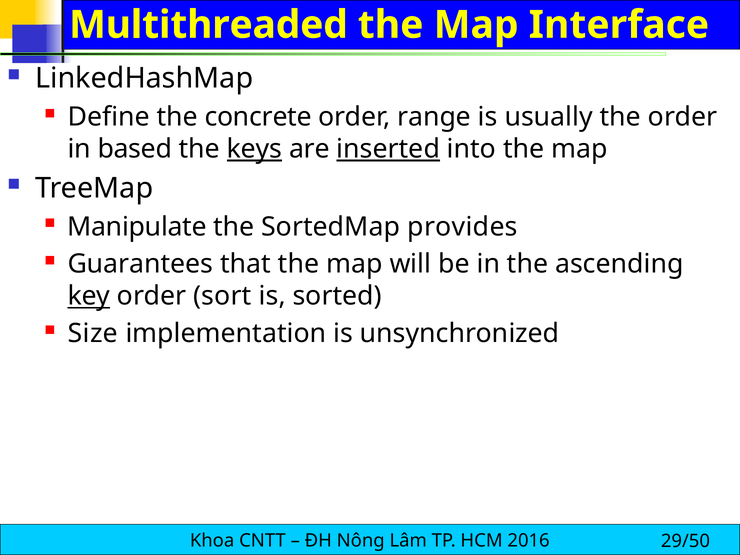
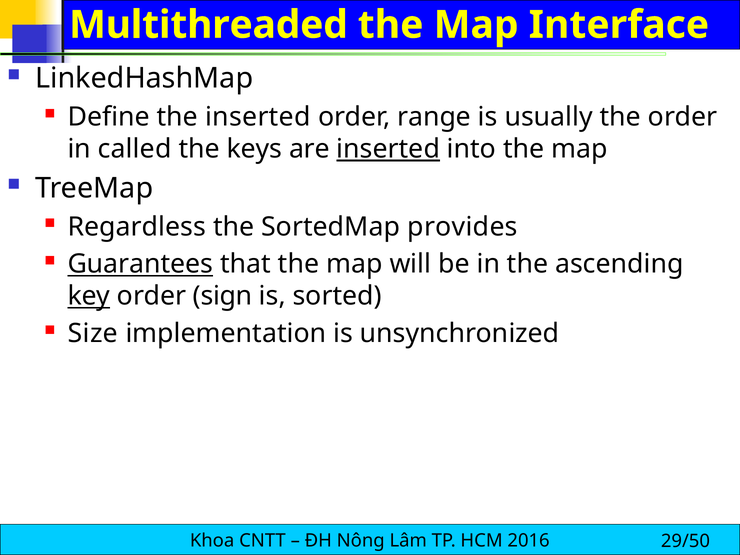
the concrete: concrete -> inserted
based: based -> called
keys underline: present -> none
Manipulate: Manipulate -> Regardless
Guarantees underline: none -> present
sort: sort -> sign
